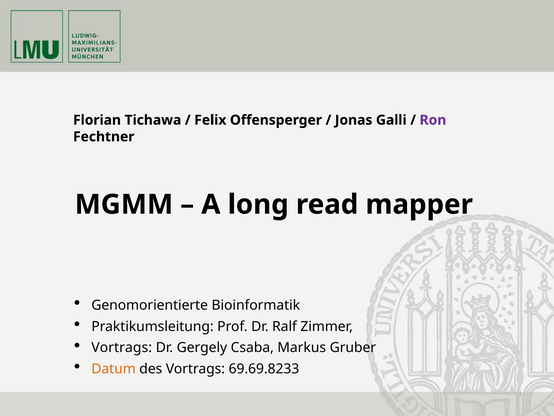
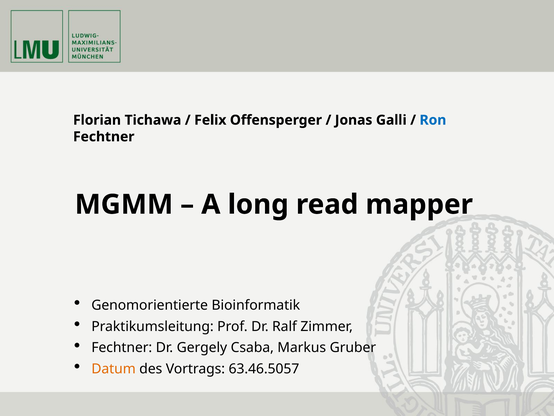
Ron colour: purple -> blue
Vortrags at (122, 347): Vortrags -> Fechtner
69.69.8233: 69.69.8233 -> 63.46.5057
